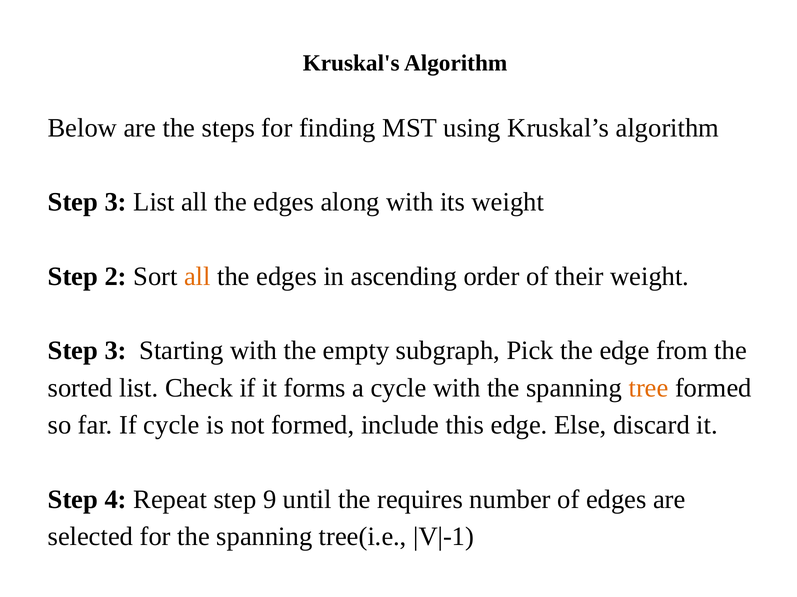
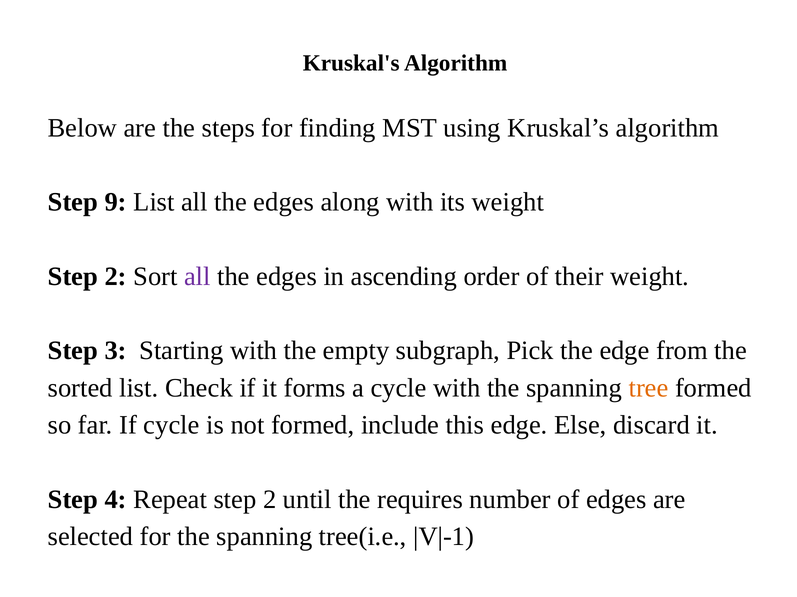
3 at (116, 202): 3 -> 9
all at (197, 277) colour: orange -> purple
Repeat step 9: 9 -> 2
